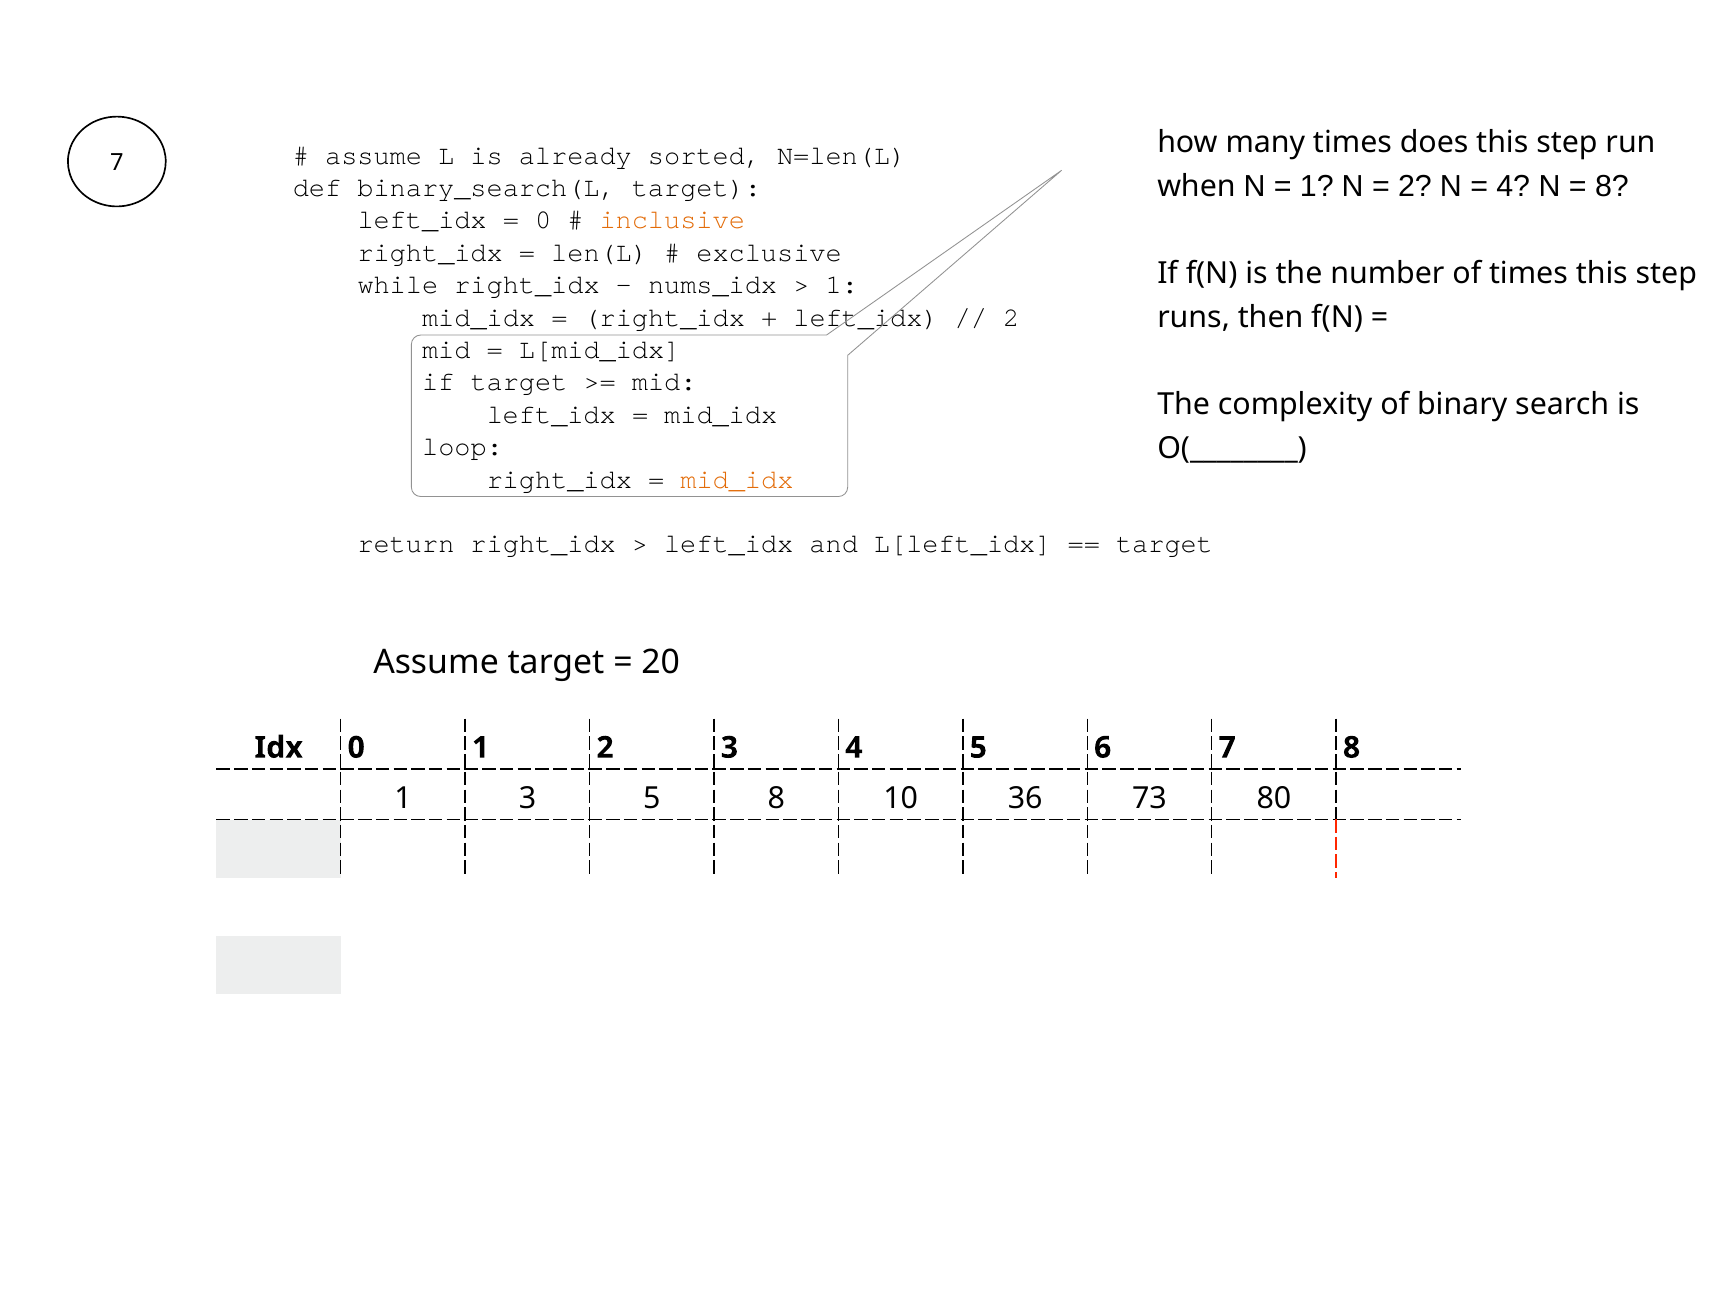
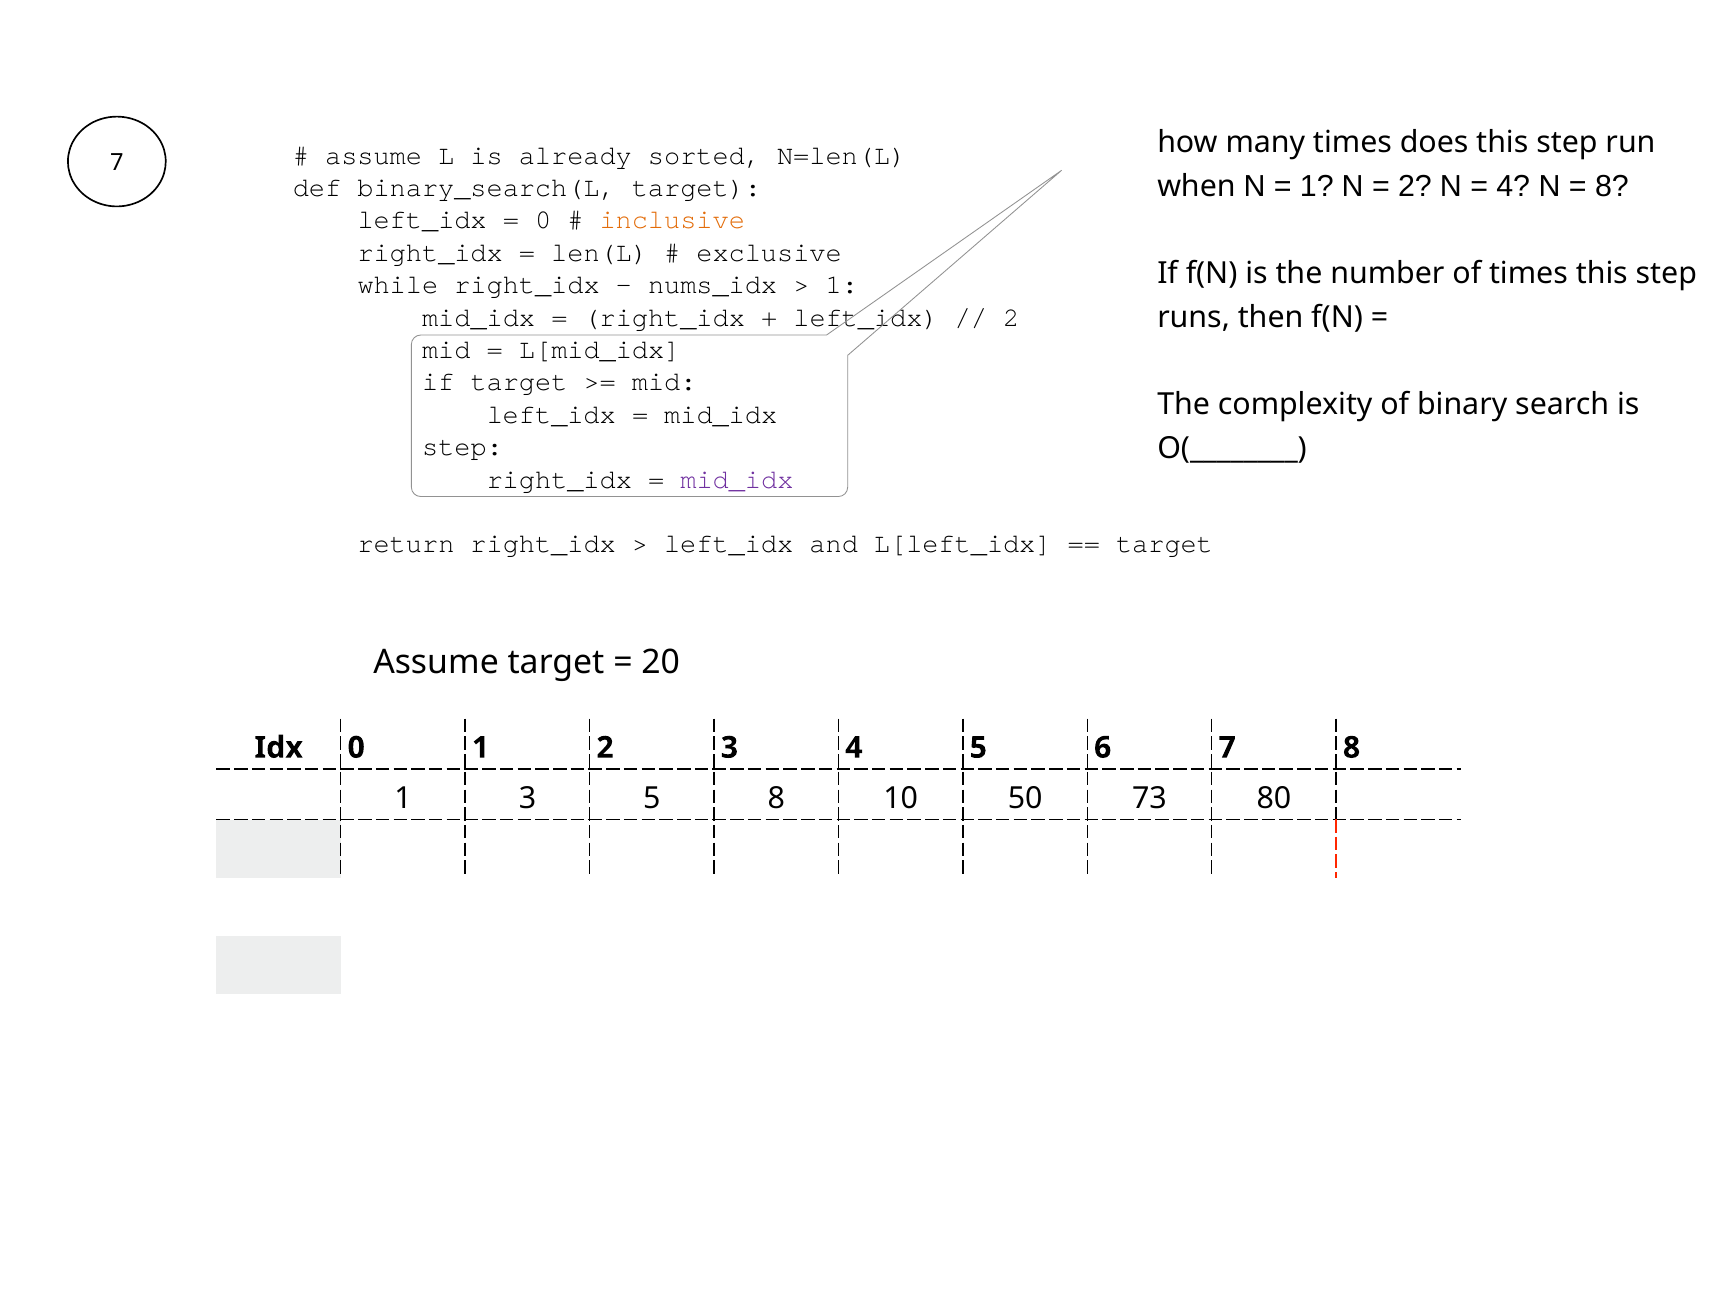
loop at (463, 447): loop -> step
mid_idx at (737, 479) colour: orange -> purple
36: 36 -> 50
